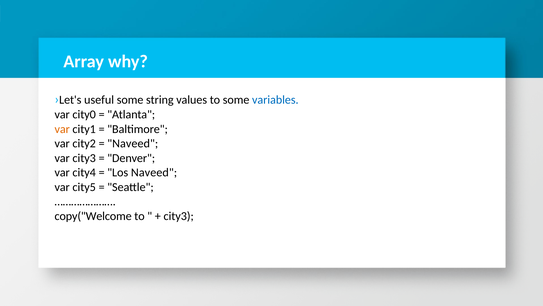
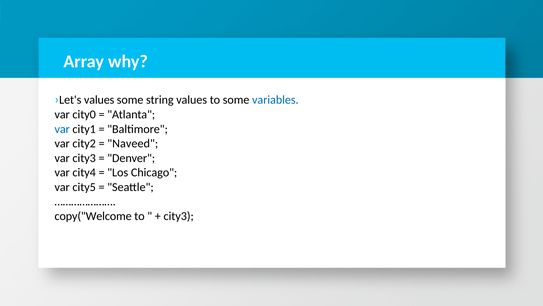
›Let's useful: useful -> values
var at (62, 129) colour: orange -> blue
Los Naveed: Naveed -> Chicago
